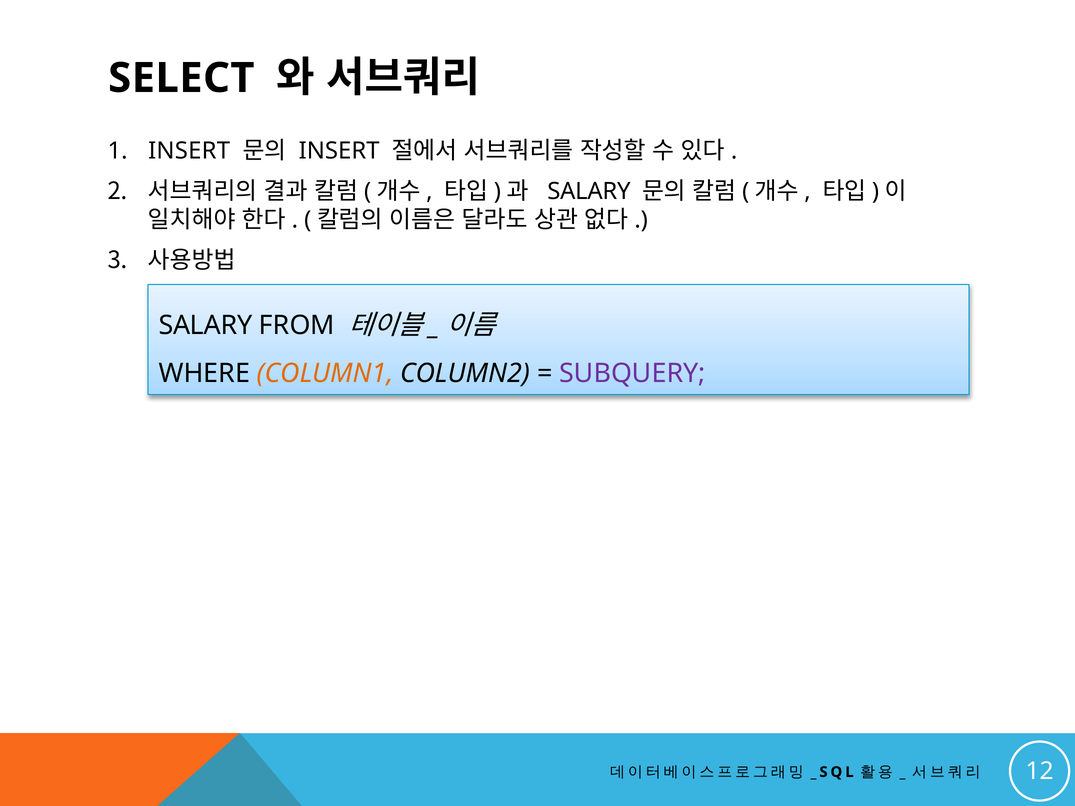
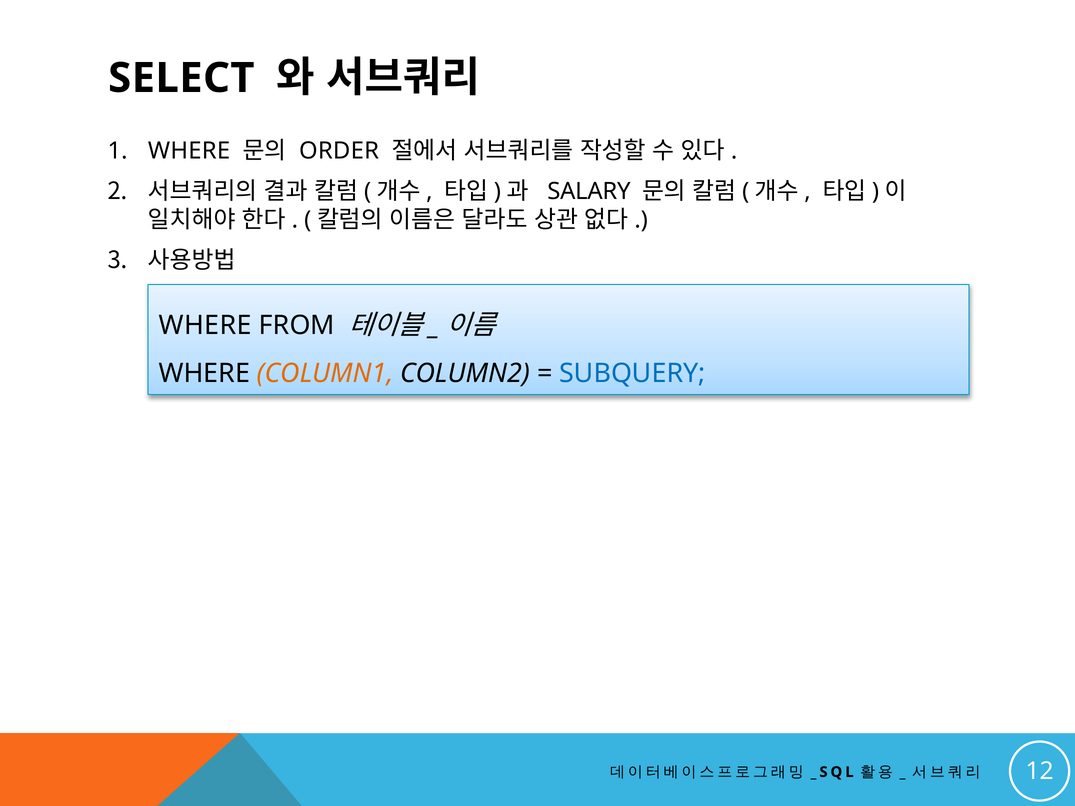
INSERT at (189, 151): INSERT -> WHERE
INSERT at (339, 151): INSERT -> ORDER
SALARY at (205, 325): SALARY -> WHERE
SUBQUERY colour: purple -> blue
